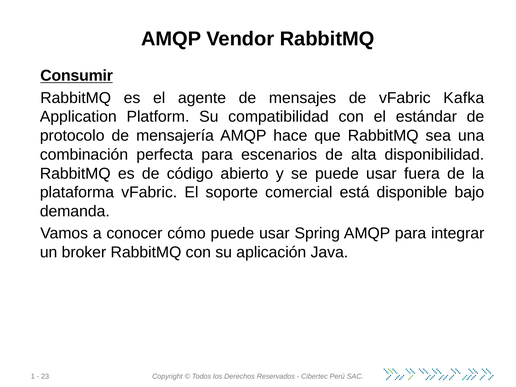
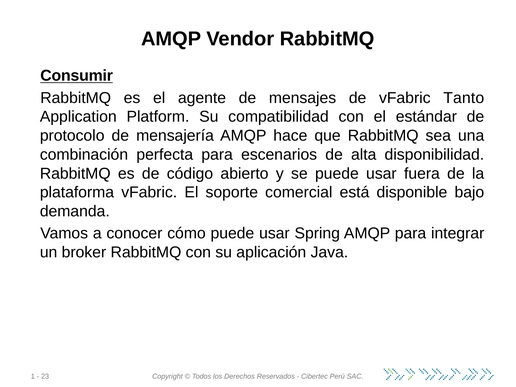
Kafka: Kafka -> Tanto
